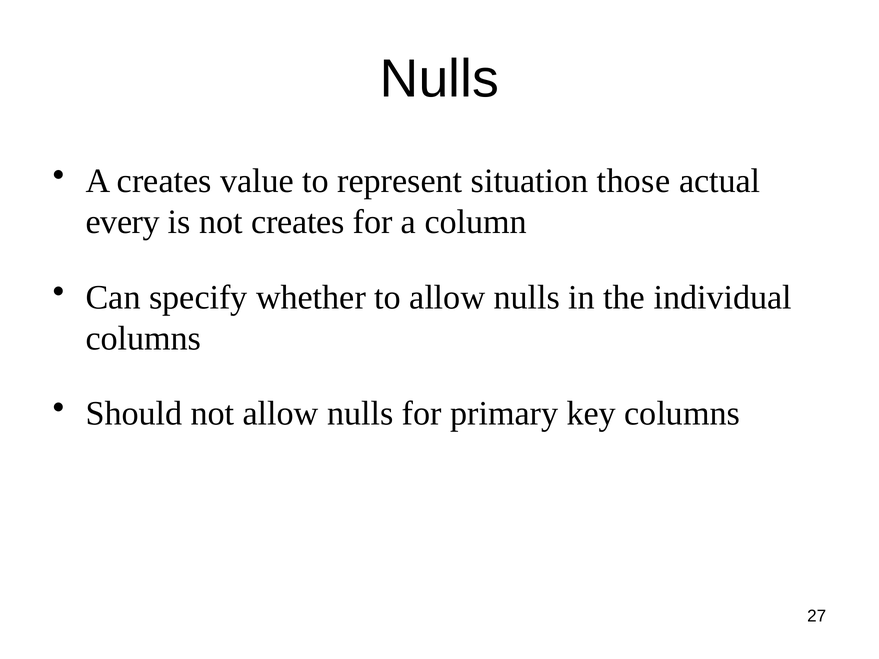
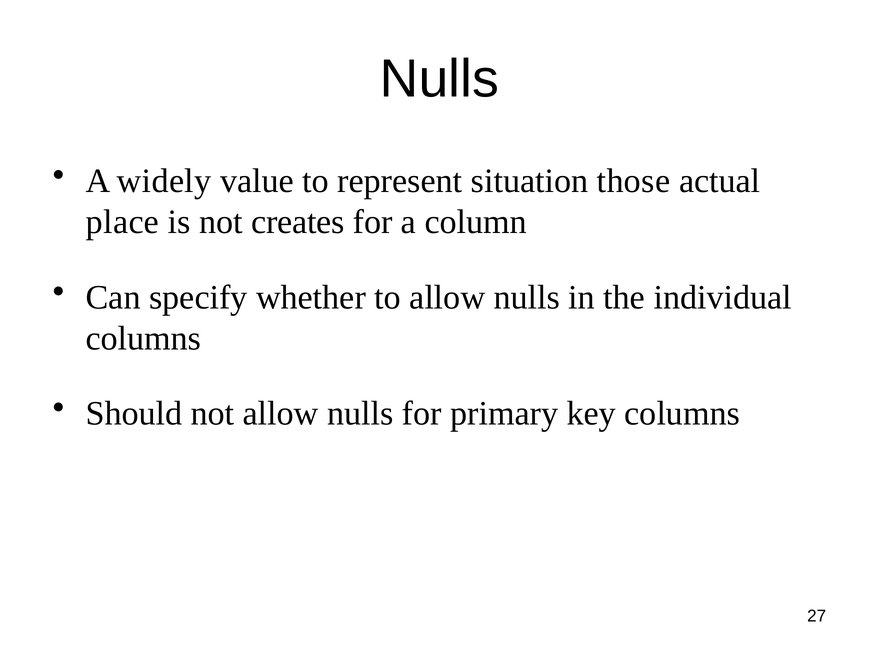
A creates: creates -> widely
every: every -> place
